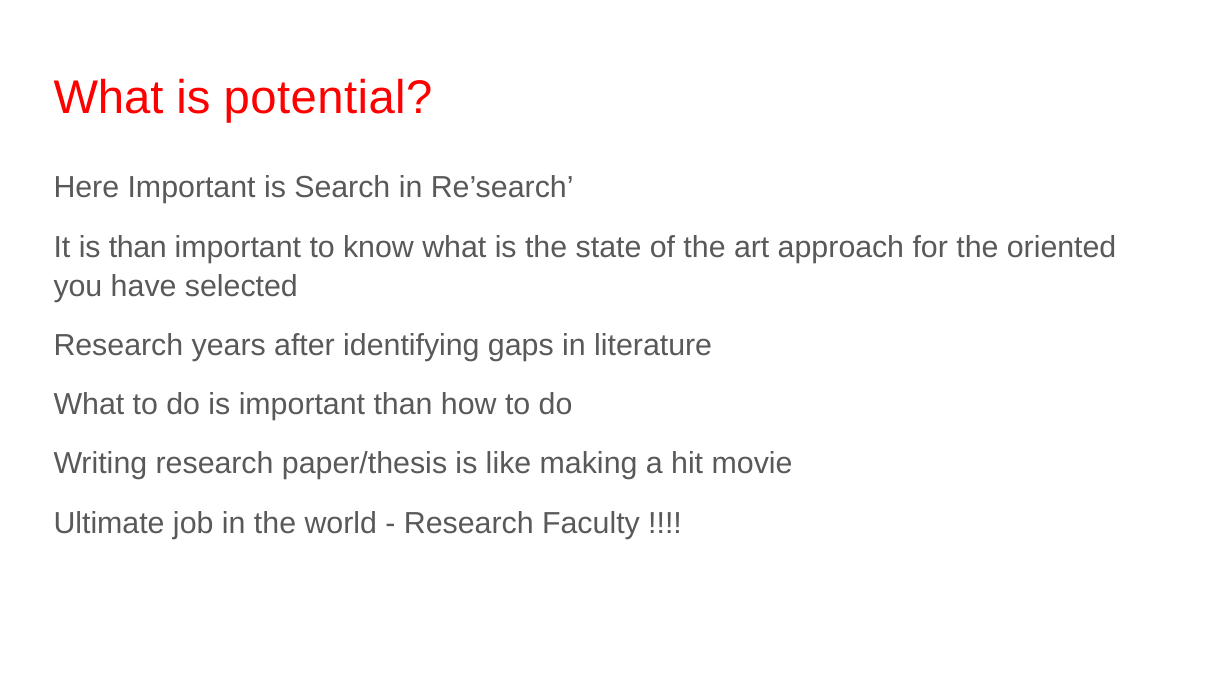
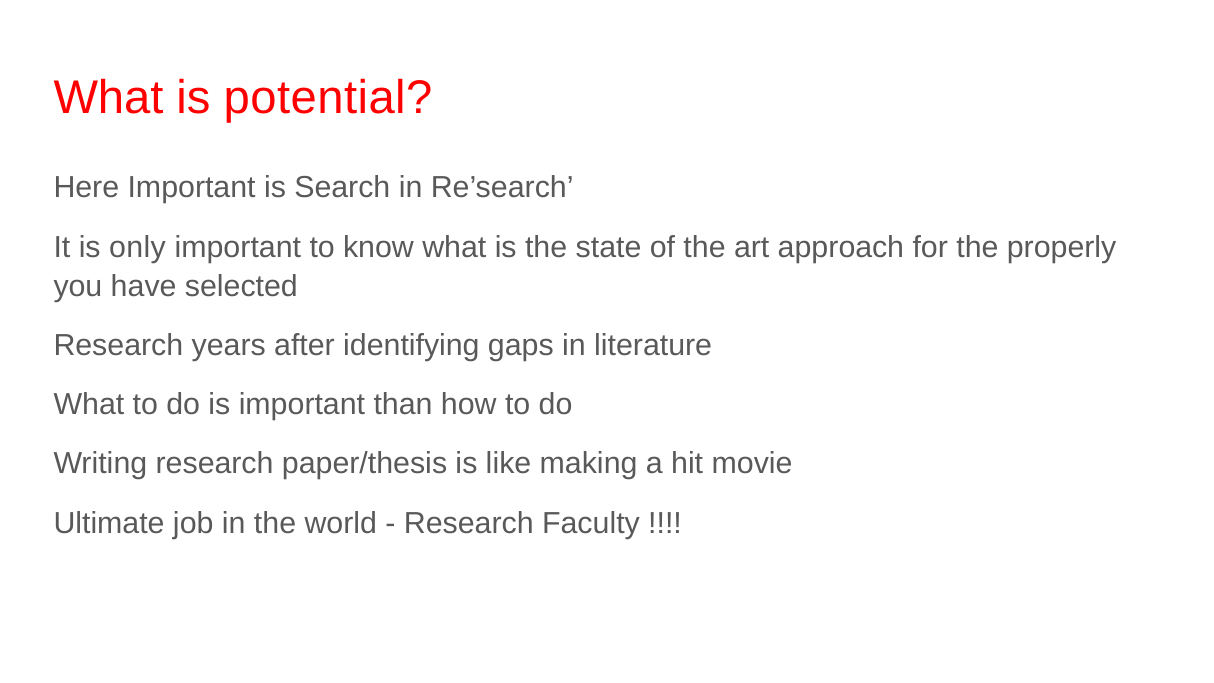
is than: than -> only
oriented: oriented -> properly
